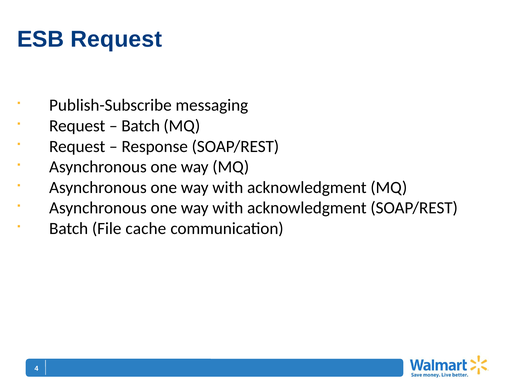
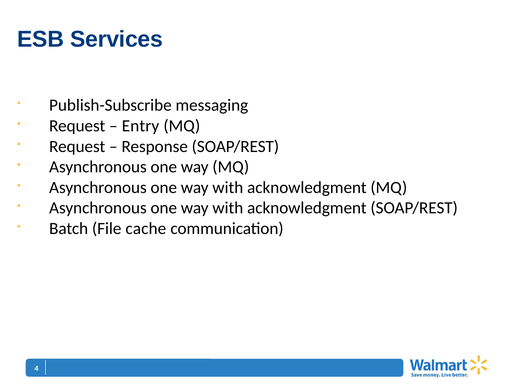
ESB Request: Request -> Services
Batch at (141, 126): Batch -> Entry
